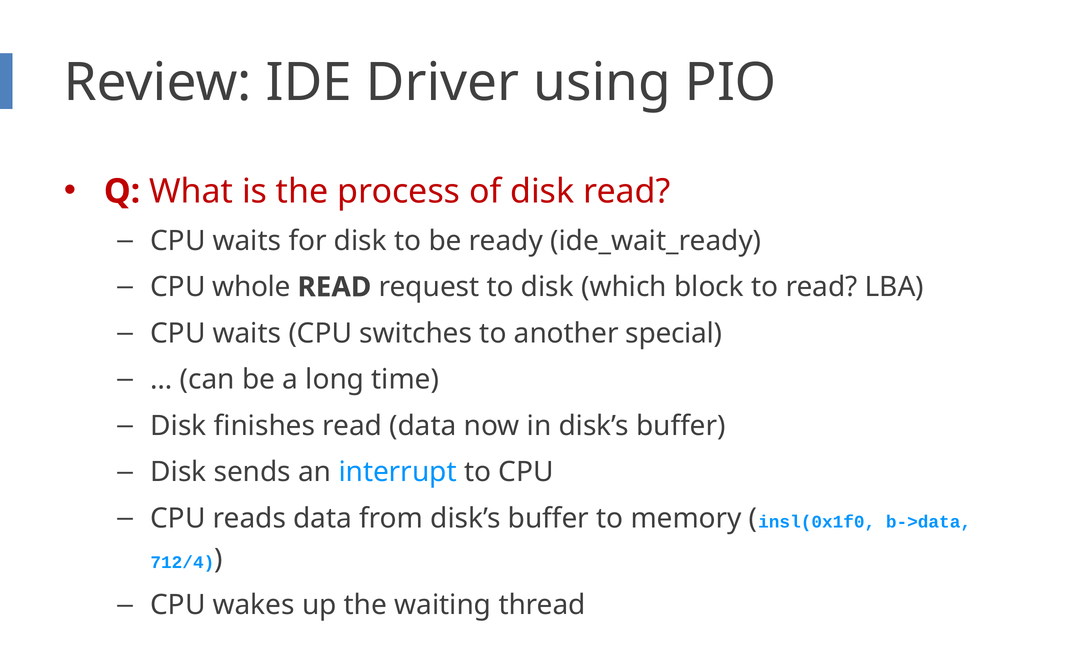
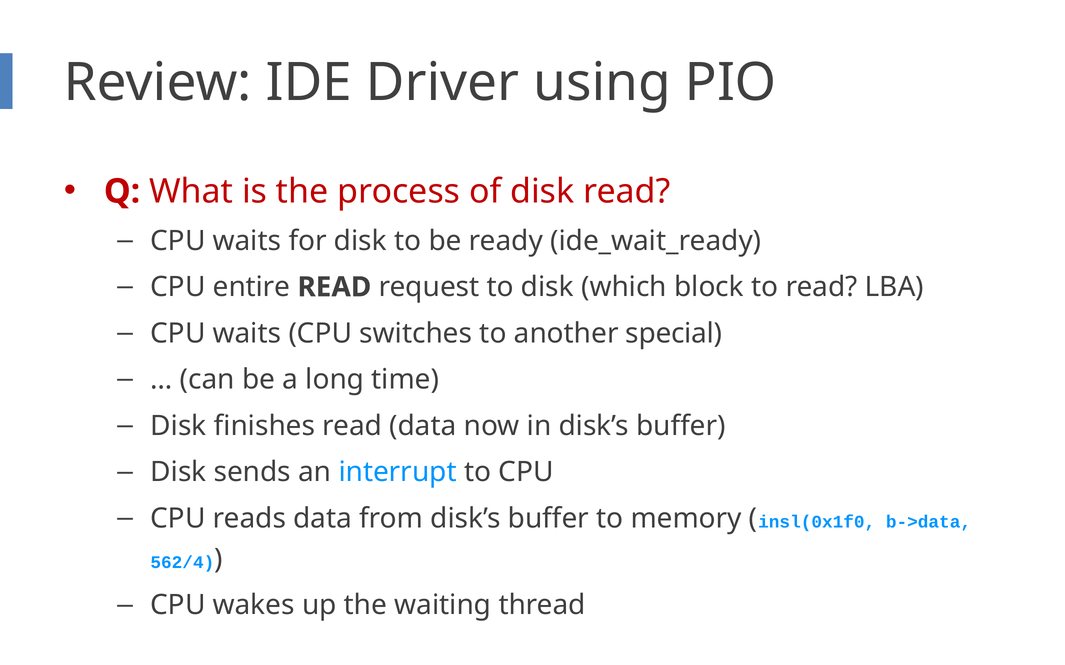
whole: whole -> entire
712/4: 712/4 -> 562/4
